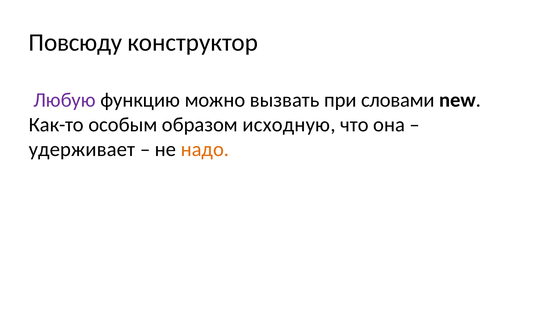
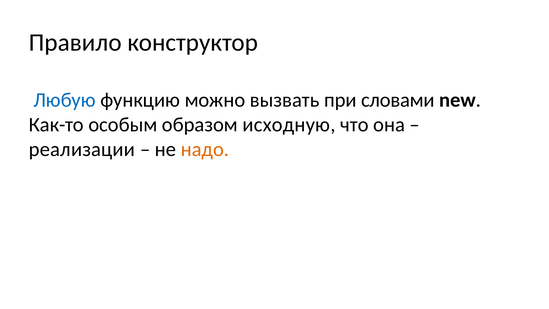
Повсюду: Повсюду -> Правило
Любую colour: purple -> blue
удерживает: удерживает -> реализации
